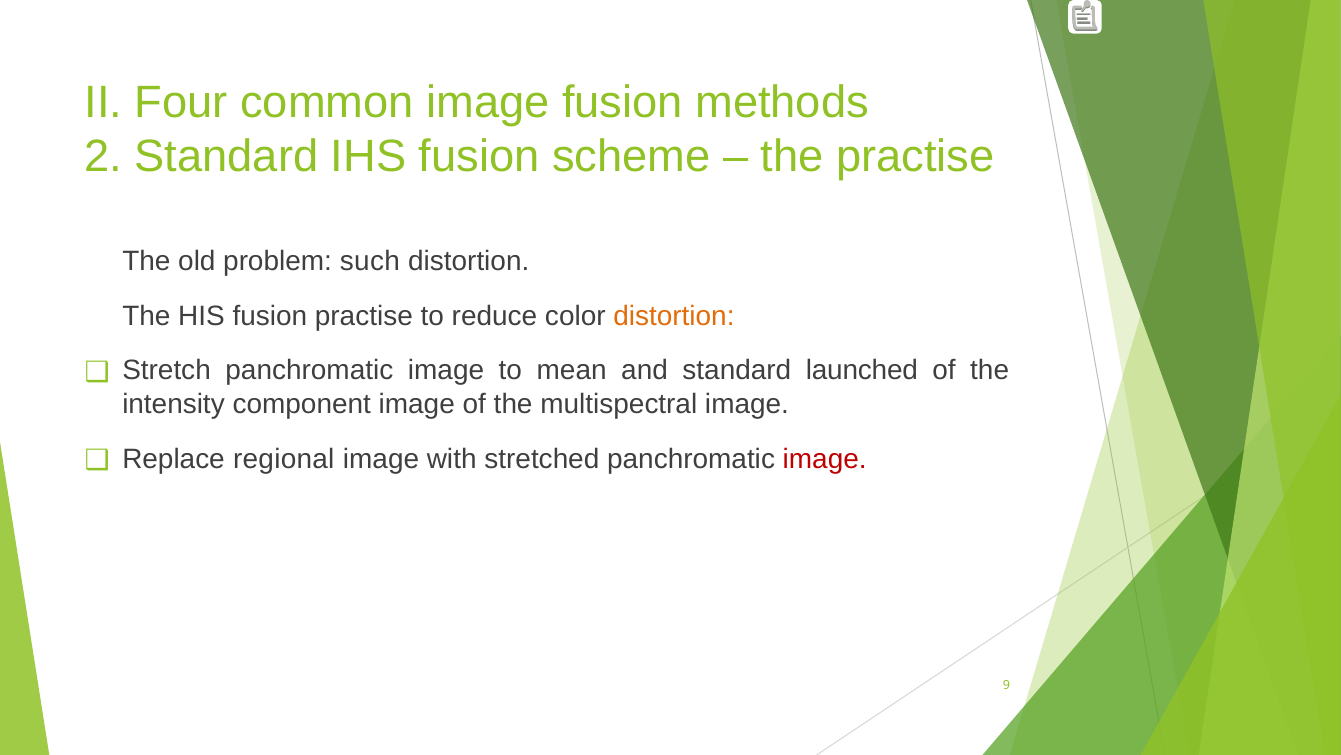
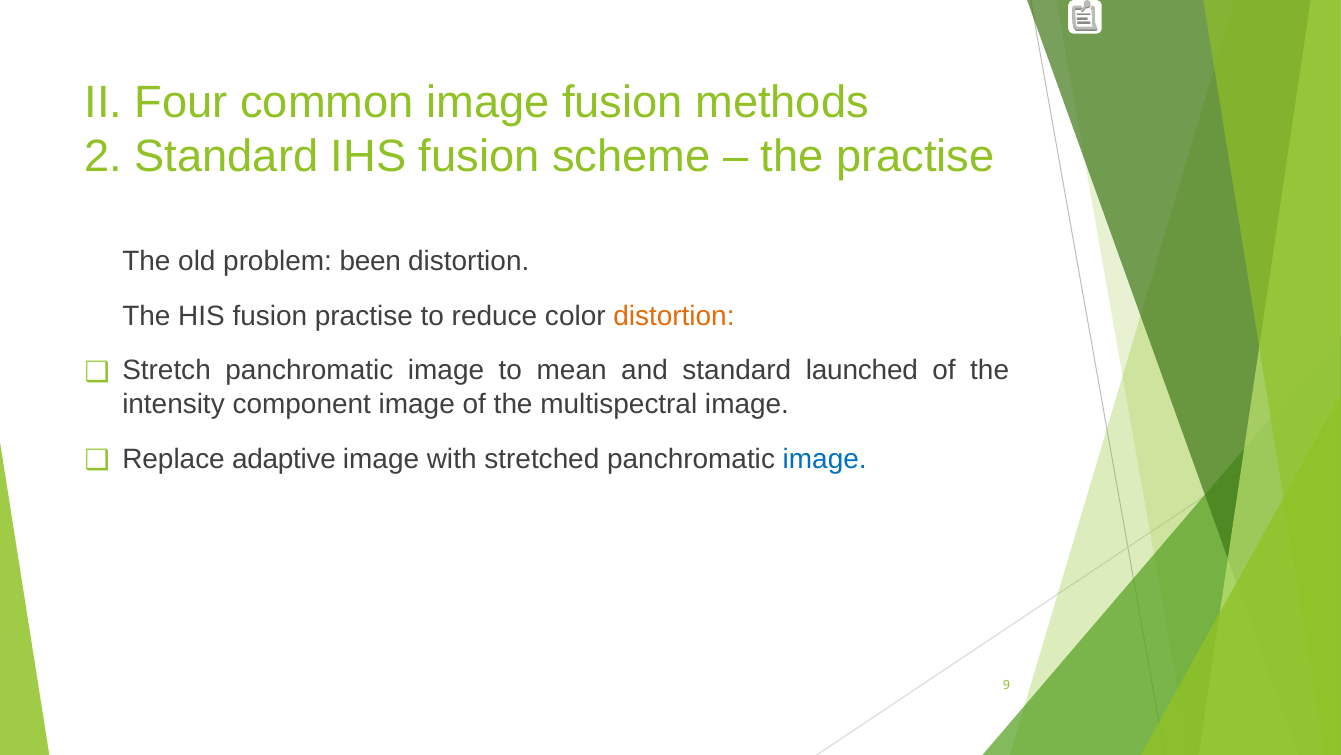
such: such -> been
regional: regional -> adaptive
image at (825, 458) colour: red -> blue
